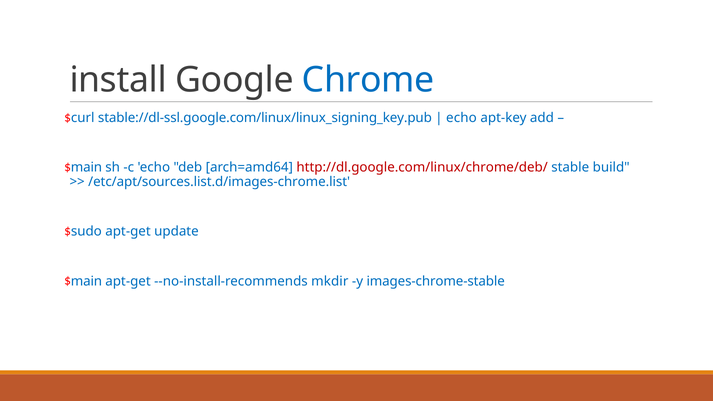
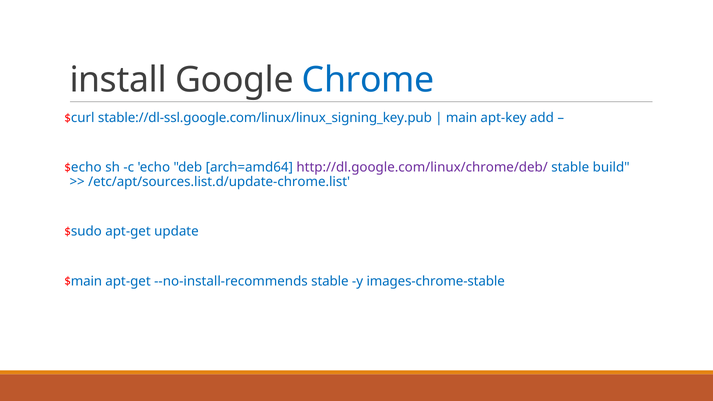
echo at (461, 118): echo -> main
main at (86, 167): main -> echo
http://dl.google.com/linux/chrome/deb/ colour: red -> purple
/etc/apt/sources.list.d/images-chrome.list: /etc/apt/sources.list.d/images-chrome.list -> /etc/apt/sources.list.d/update-chrome.list
--no-install-recommends mkdir: mkdir -> stable
